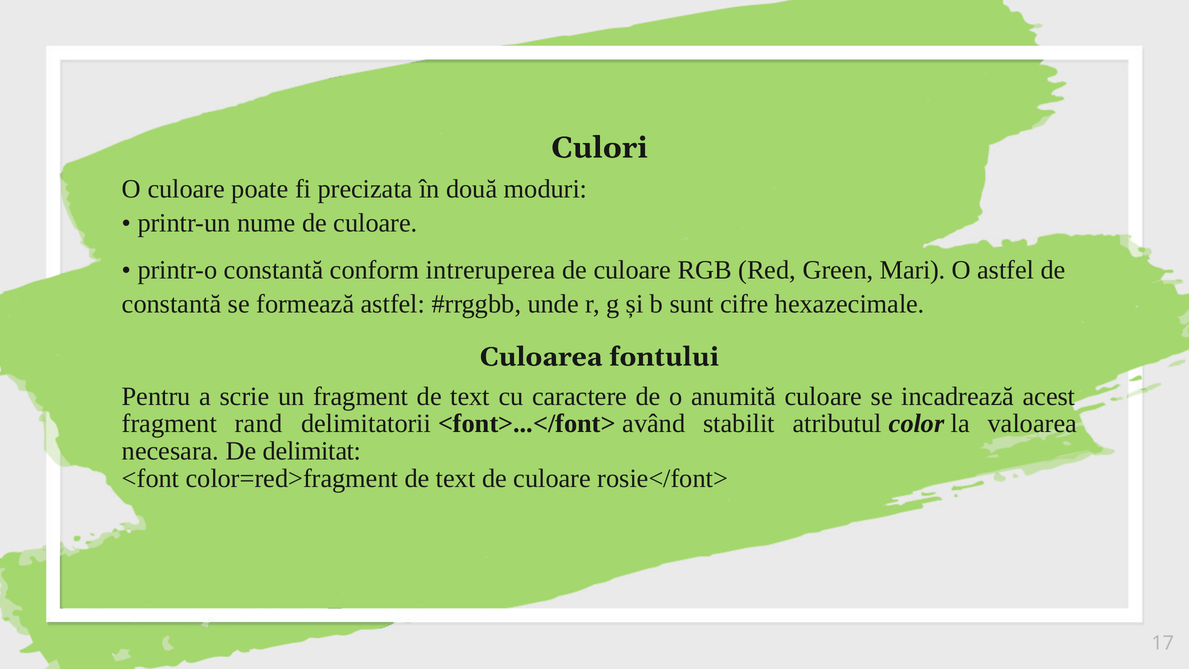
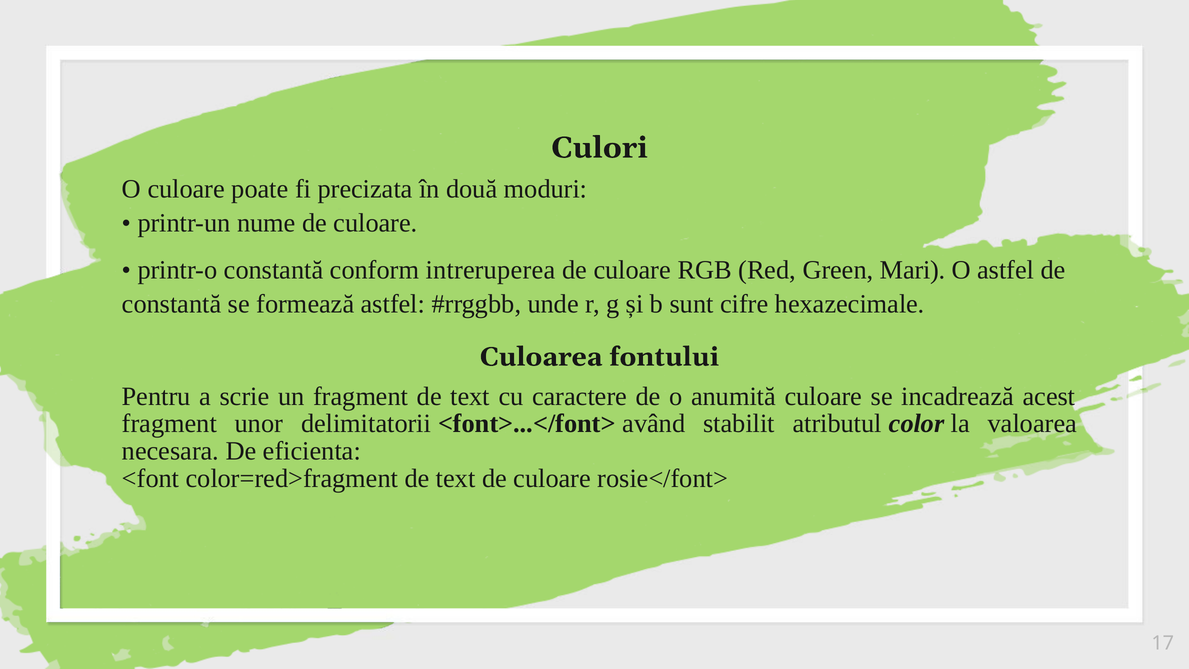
rand: rand -> unor
delimitat: delimitat -> eficienta
